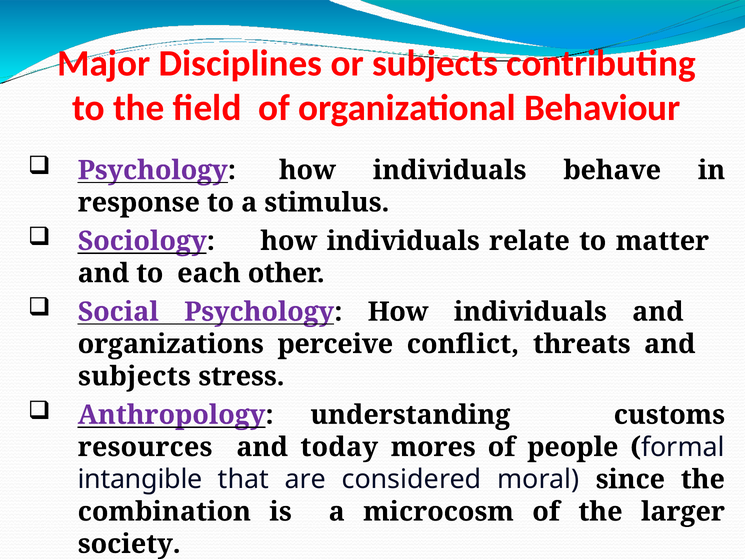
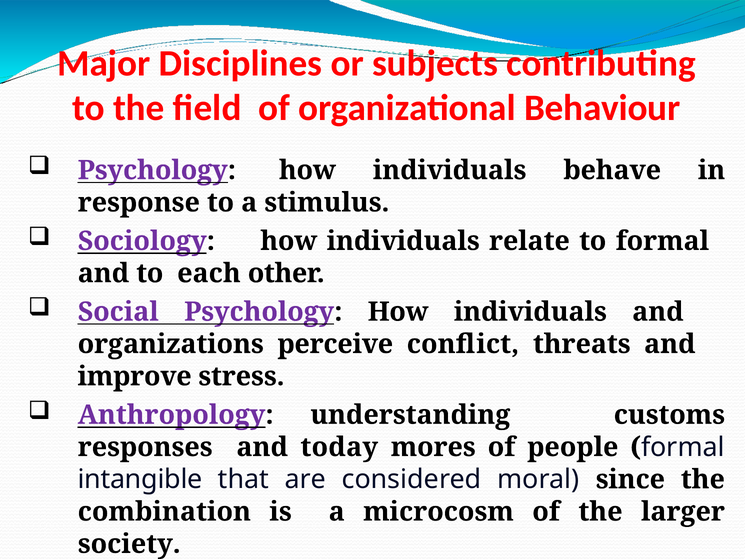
to matter: matter -> formal
subjects at (134, 376): subjects -> improve
resources: resources -> responses
